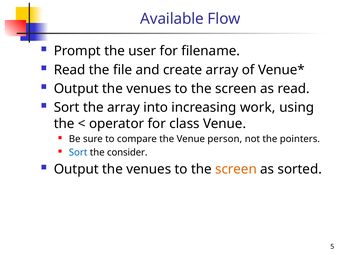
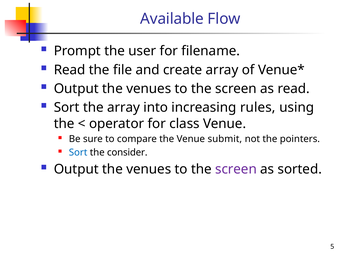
work: work -> rules
person: person -> submit
screen at (236, 169) colour: orange -> purple
